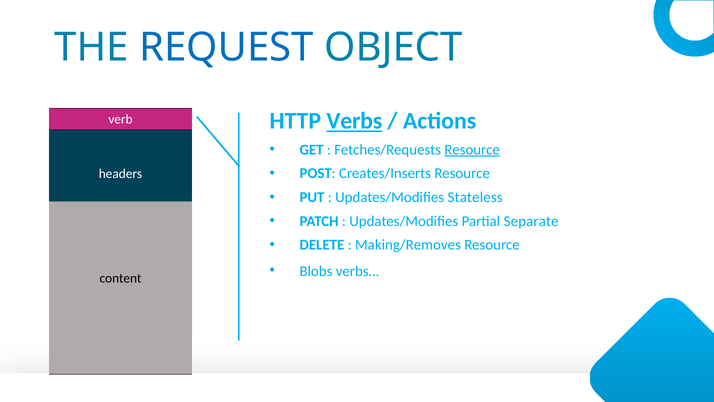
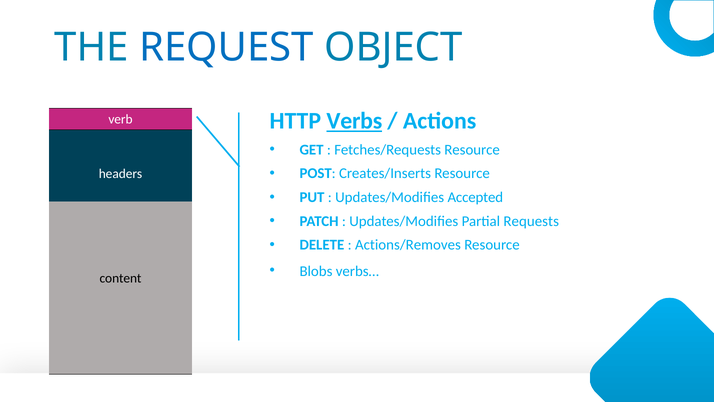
Resource at (472, 149) underline: present -> none
Stateless: Stateless -> Accepted
Separate: Separate -> Requests
Making/Removes: Making/Removes -> Actions/Removes
